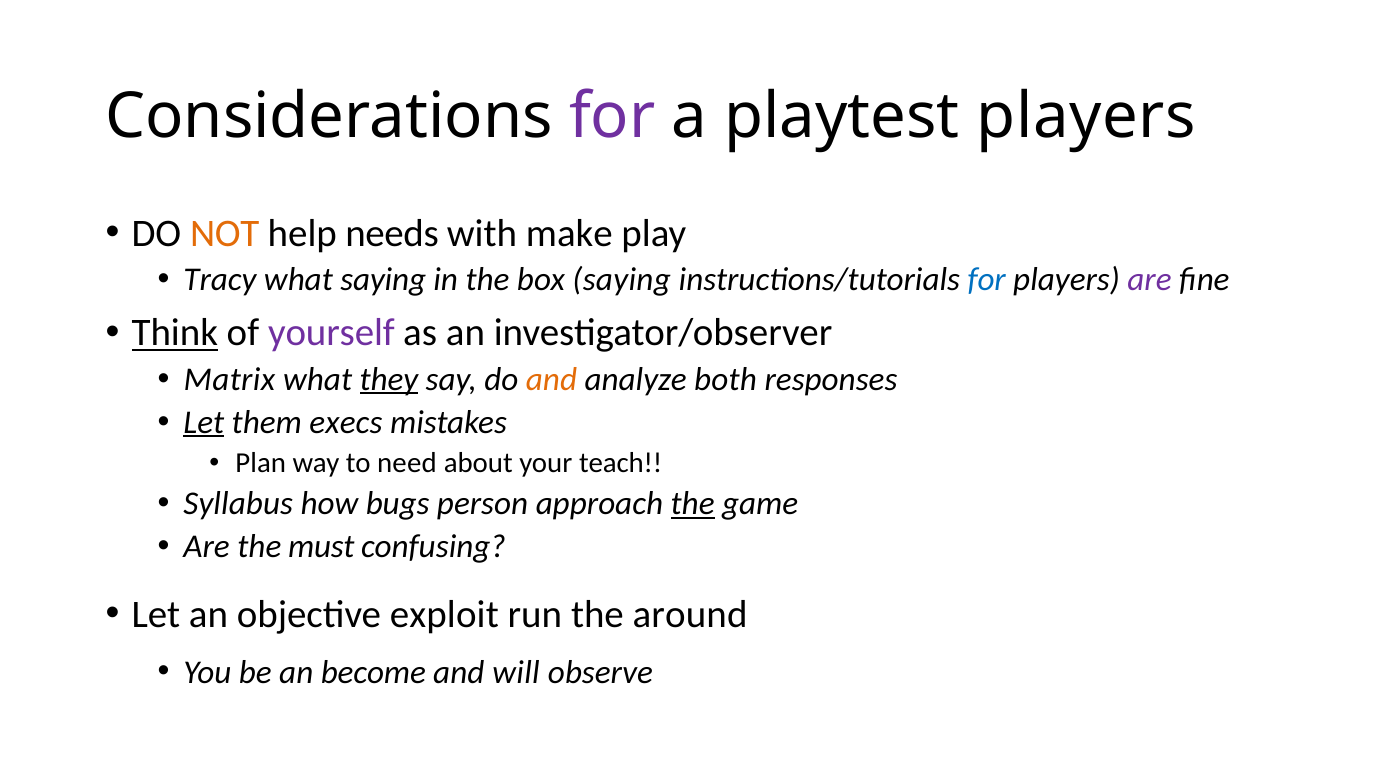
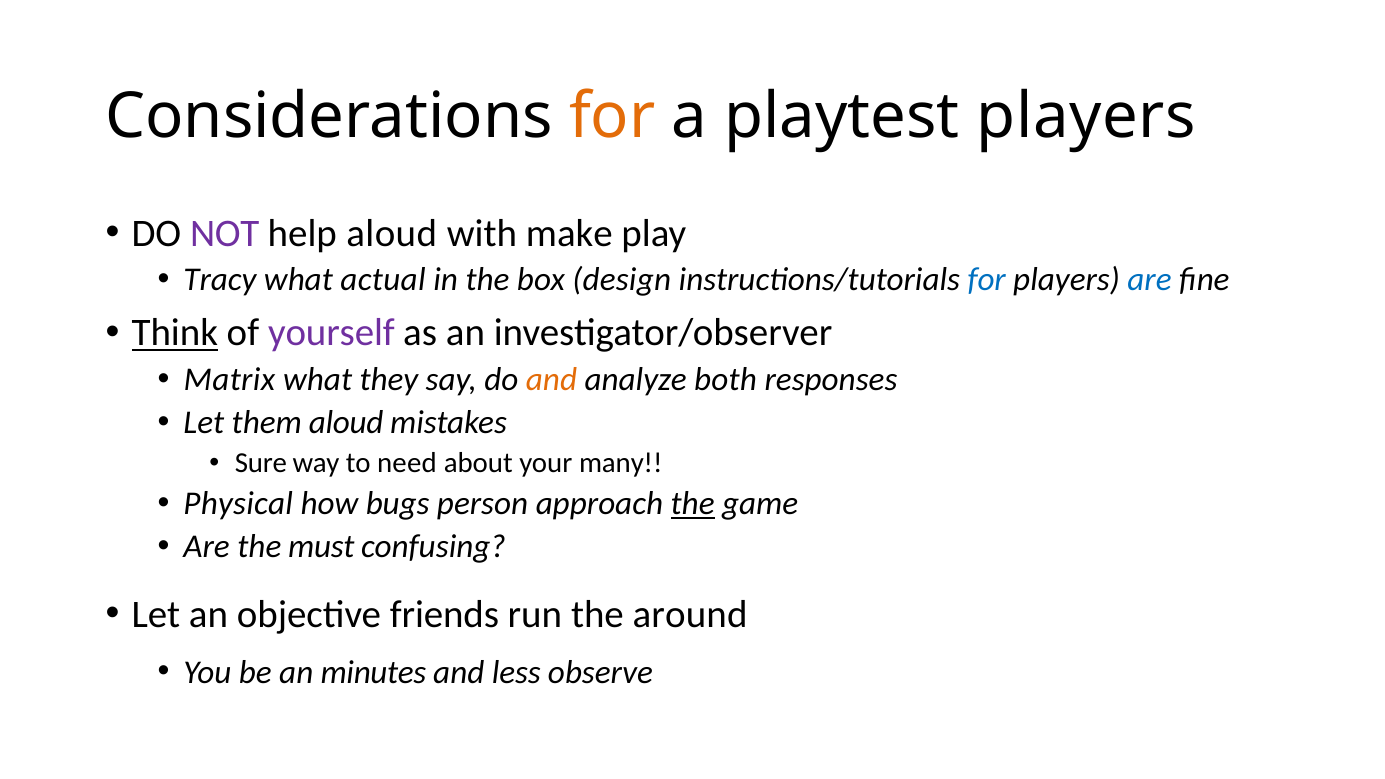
for at (612, 116) colour: purple -> orange
NOT colour: orange -> purple
help needs: needs -> aloud
what saying: saying -> actual
box saying: saying -> design
are at (1149, 280) colour: purple -> blue
they underline: present -> none
Let at (204, 422) underline: present -> none
them execs: execs -> aloud
Plan: Plan -> Sure
teach: teach -> many
Syllabus: Syllabus -> Physical
exploit: exploit -> friends
become: become -> minutes
will: will -> less
